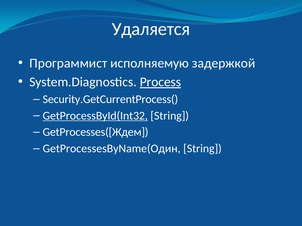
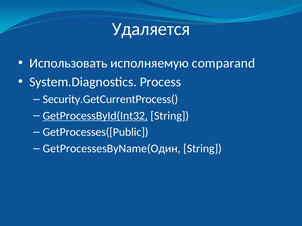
Программист: Программист -> Использовать
задержкой: задержкой -> comparand
Process underline: present -> none
GetProcesses([Ждем: GetProcesses([Ждем -> GetProcesses([Public
